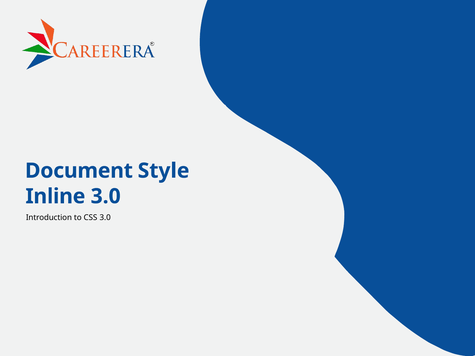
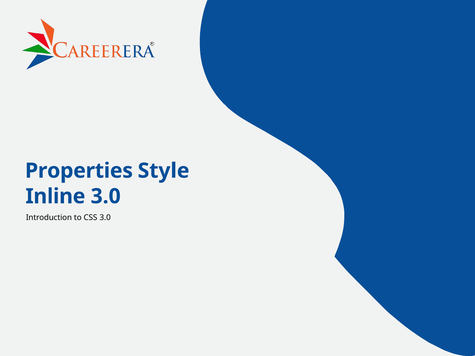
Document: Document -> Properties
